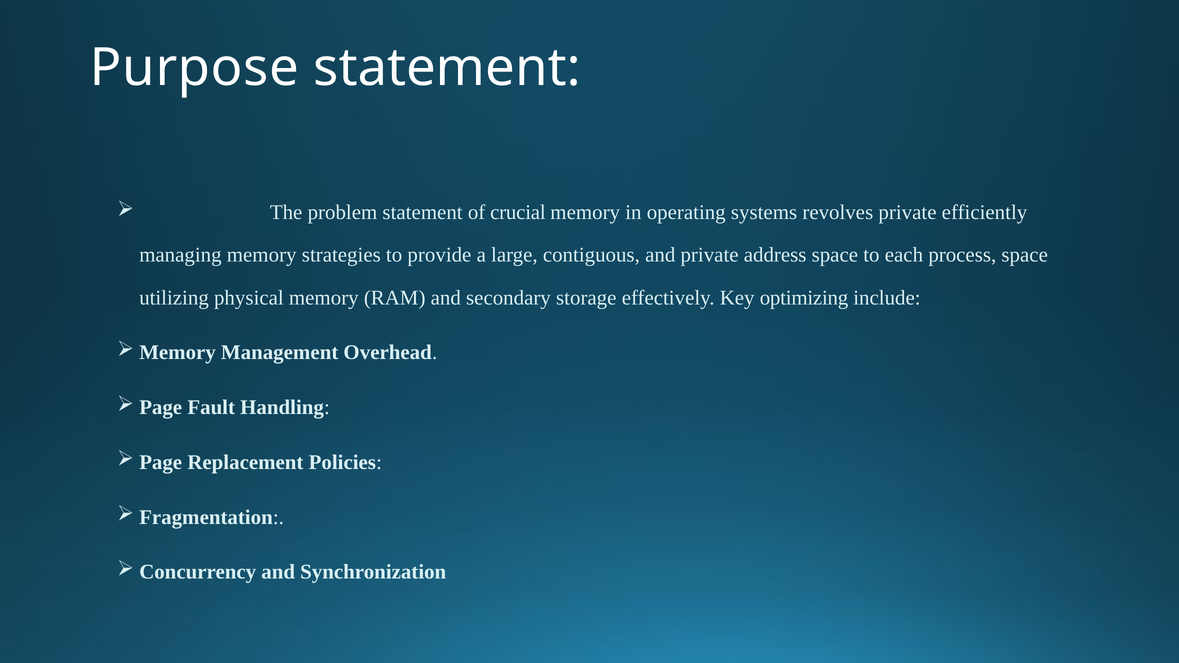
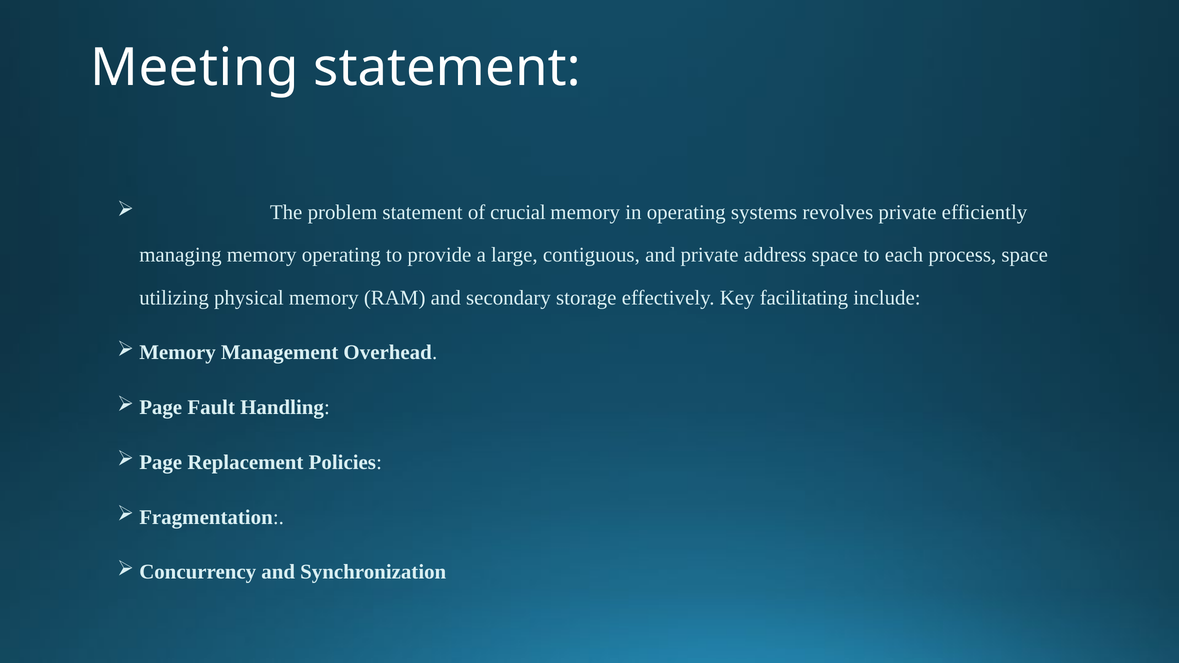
Purpose: Purpose -> Meeting
memory strategies: strategies -> operating
optimizing: optimizing -> facilitating
